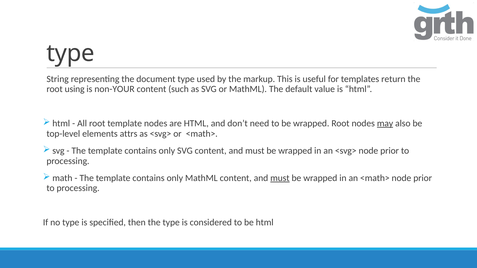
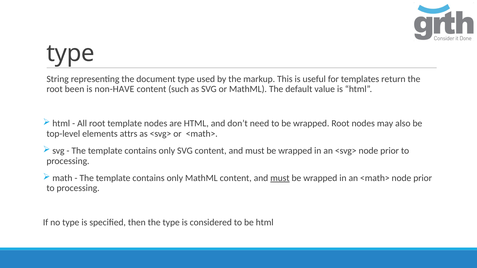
using: using -> been
non-YOUR: non-YOUR -> non-HAVE
may underline: present -> none
